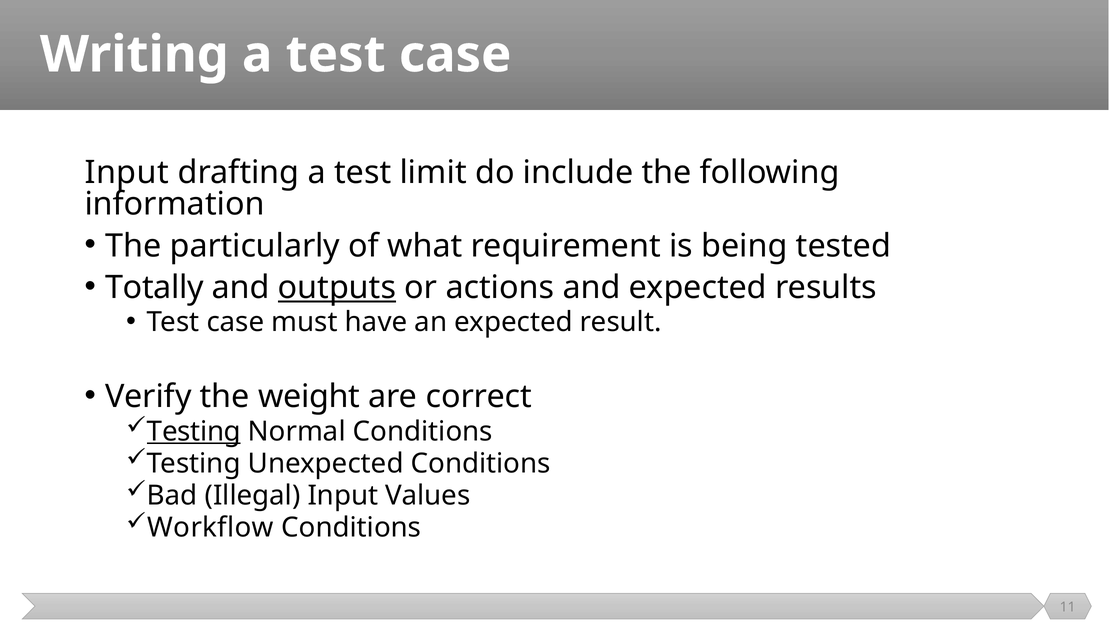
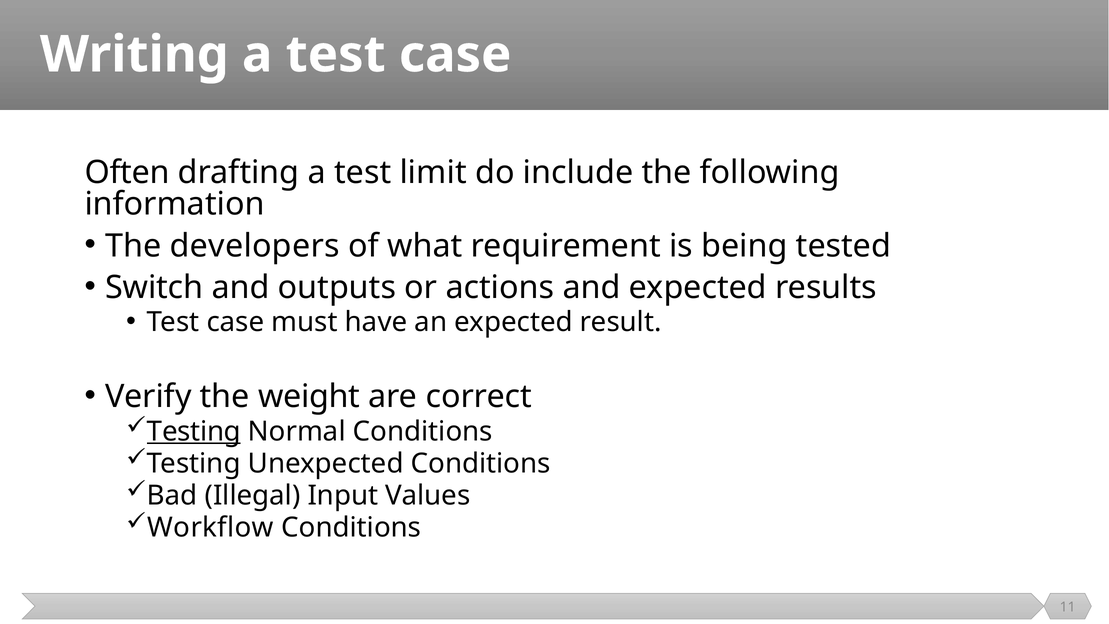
Input at (127, 172): Input -> Often
particularly: particularly -> developers
Totally: Totally -> Switch
outputs underline: present -> none
